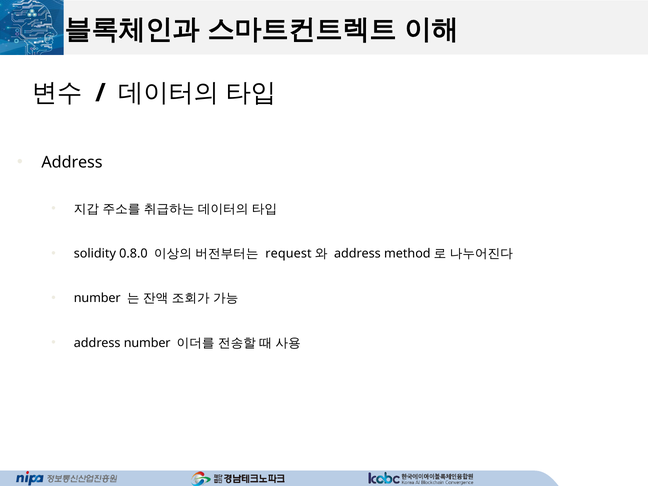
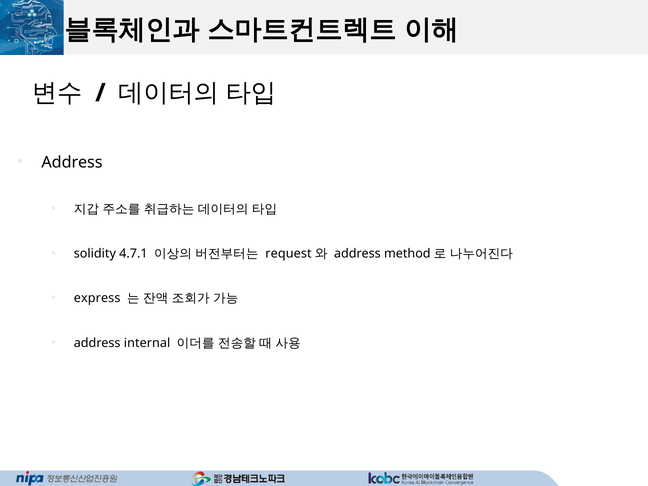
0.8.0: 0.8.0 -> 4.7.1
number at (97, 298): number -> express
address number: number -> internal
